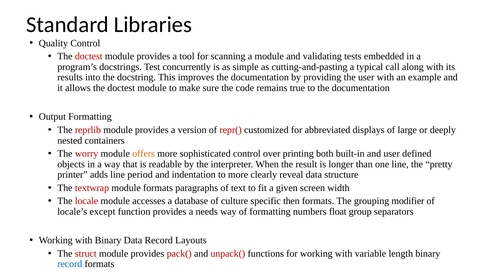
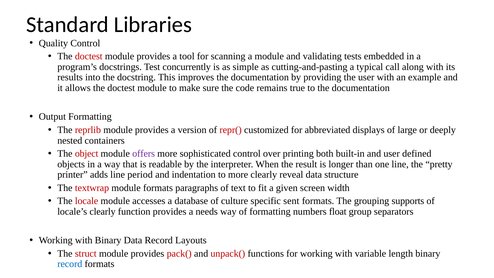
worry: worry -> object
offers colour: orange -> purple
then: then -> sent
modifier: modifier -> supports
locale’s except: except -> clearly
